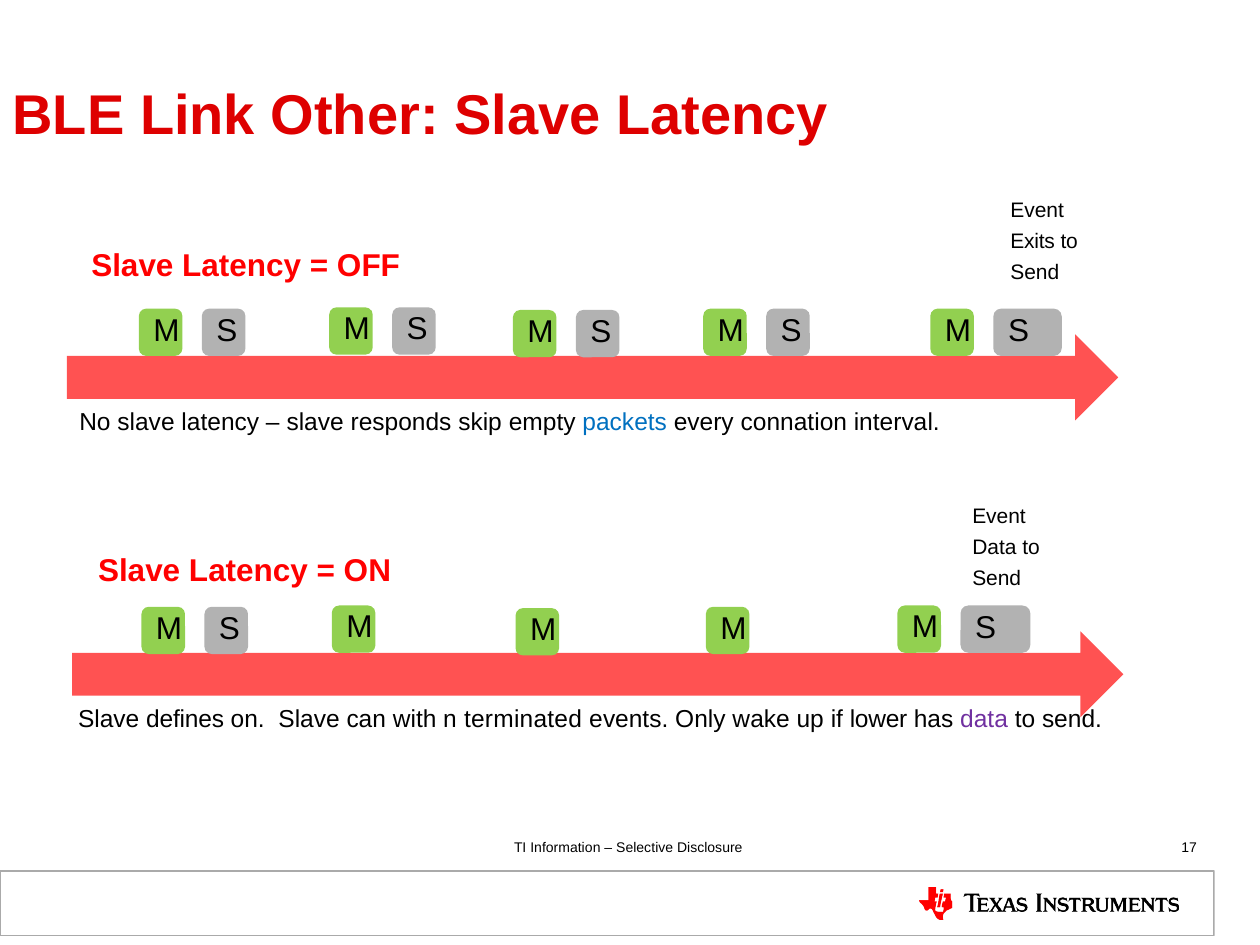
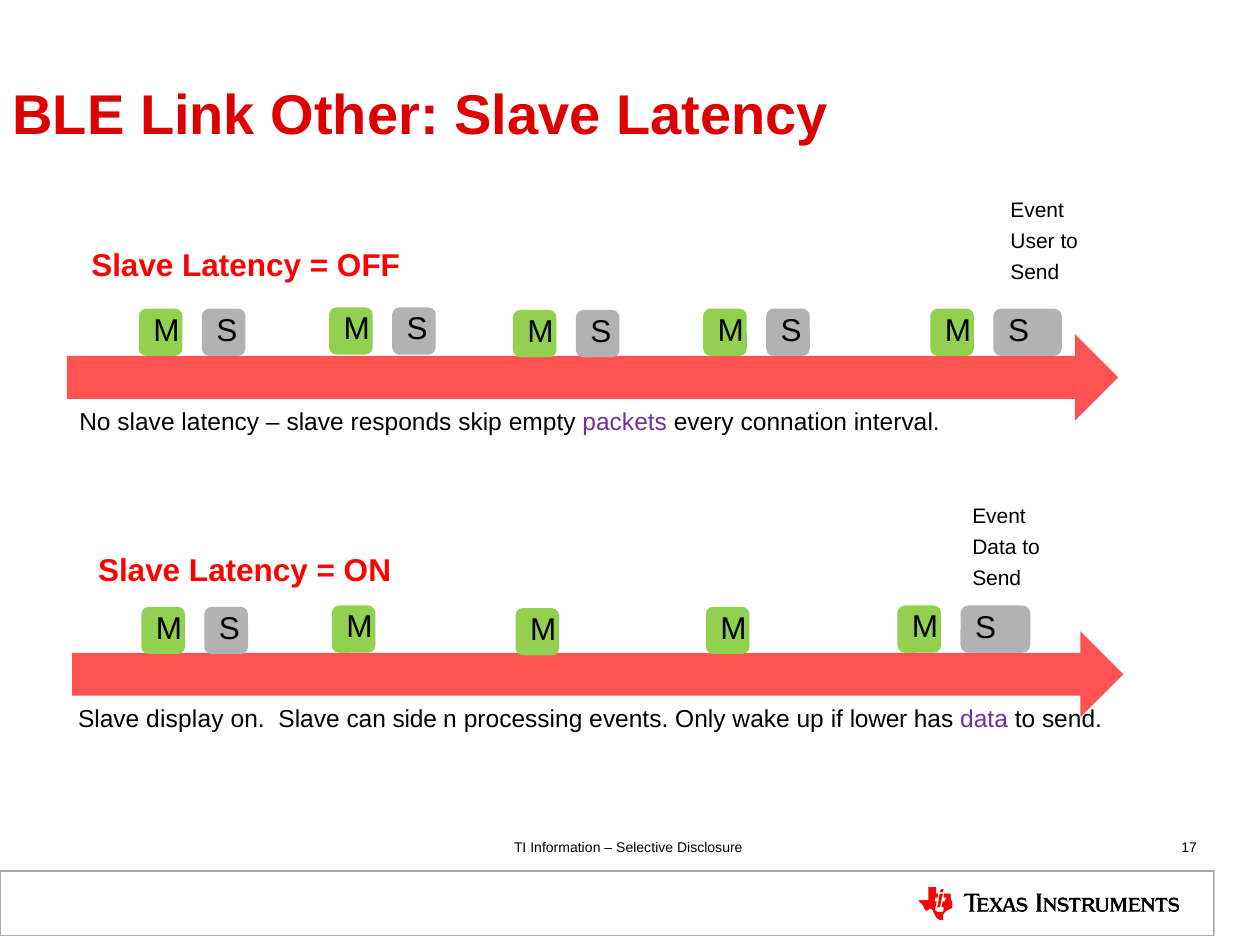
Exits: Exits -> User
packets colour: blue -> purple
defines: defines -> display
with: with -> side
terminated: terminated -> processing
